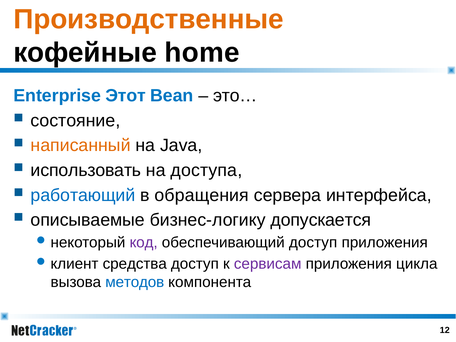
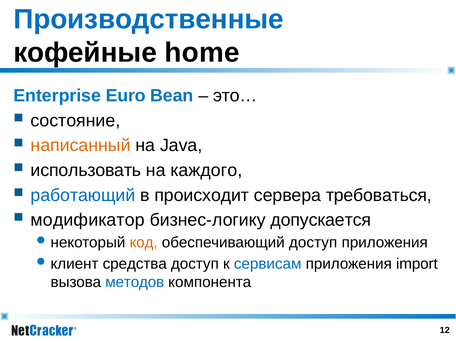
Производственные colour: orange -> blue
Этот: Этот -> Euro
доступа: доступа -> каждого
обращения: обращения -> происходит
интерфейса: интерфейса -> требоваться
описываемые: описываемые -> модификатор
код colour: purple -> orange
сервисам colour: purple -> blue
цикла: цикла -> import
